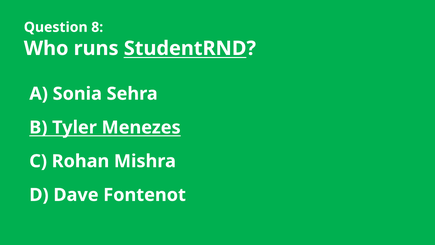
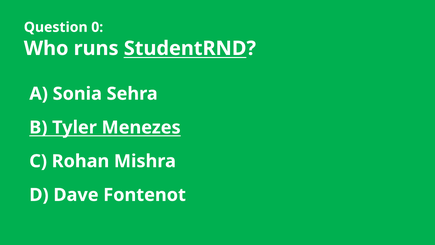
8: 8 -> 0
